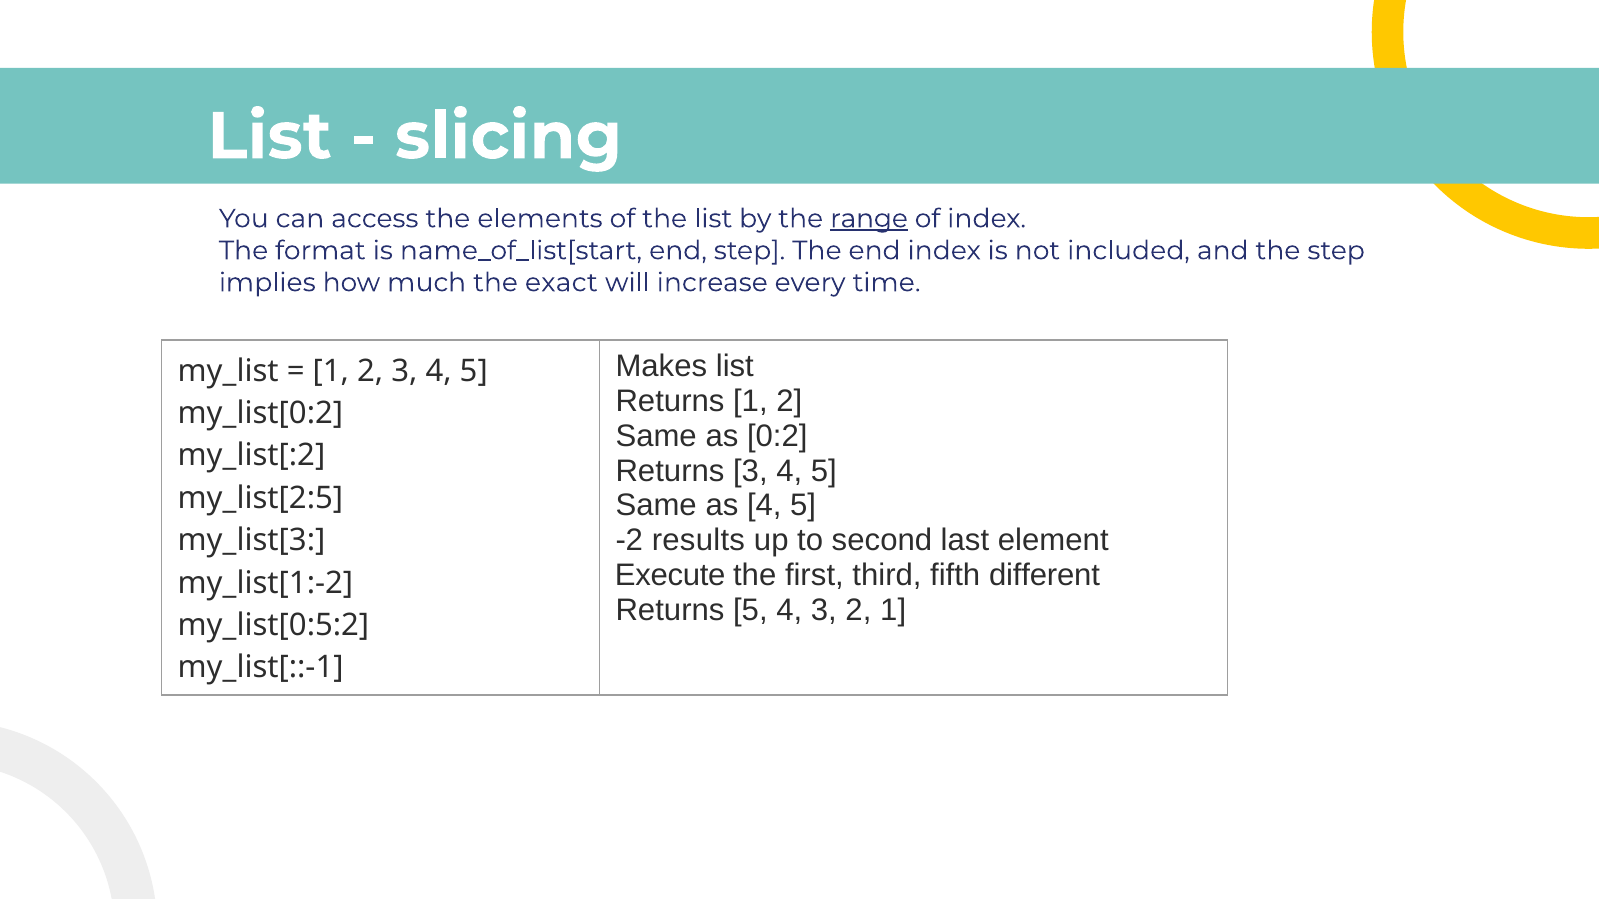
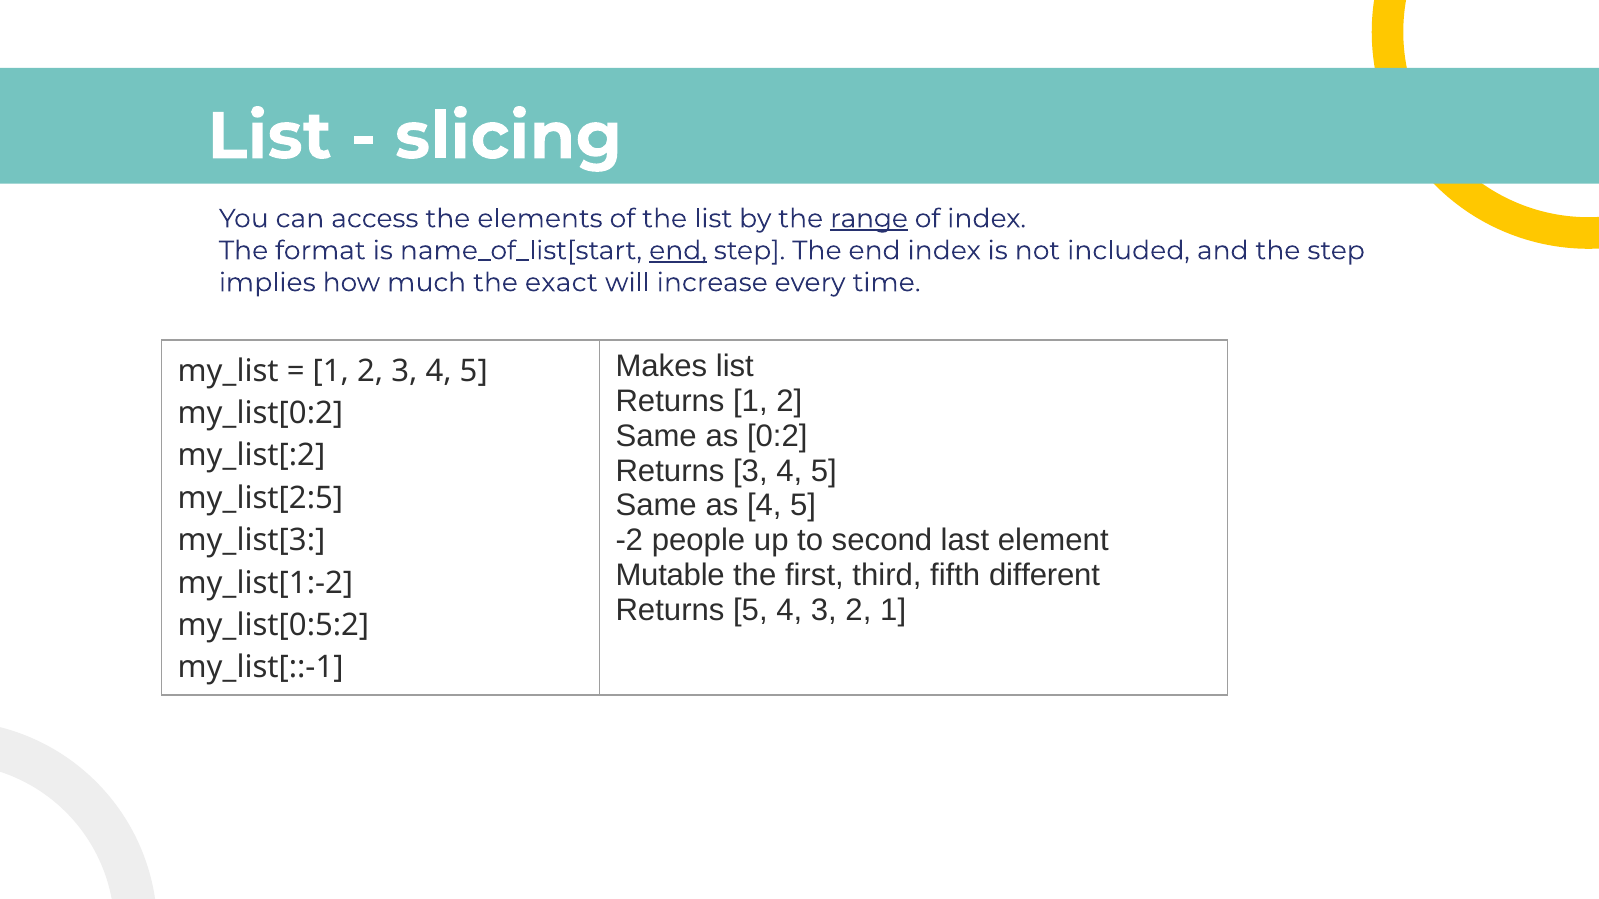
end at (678, 251) underline: none -> present
results: results -> people
Execute: Execute -> Mutable
